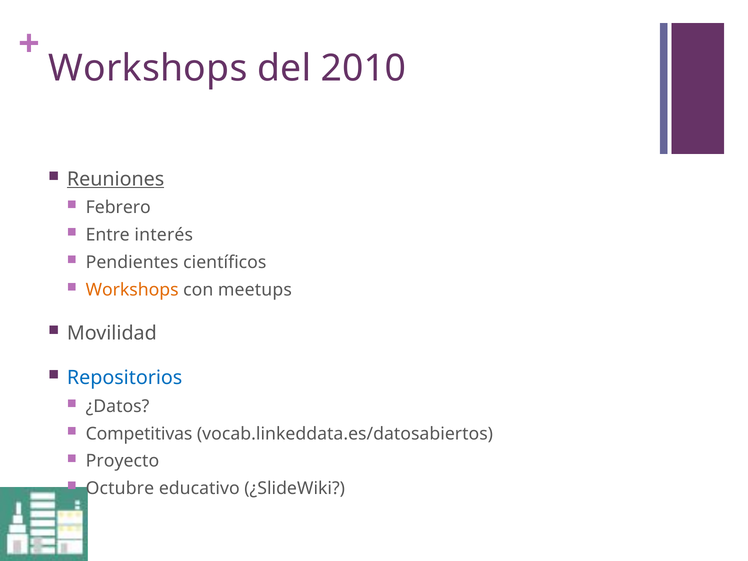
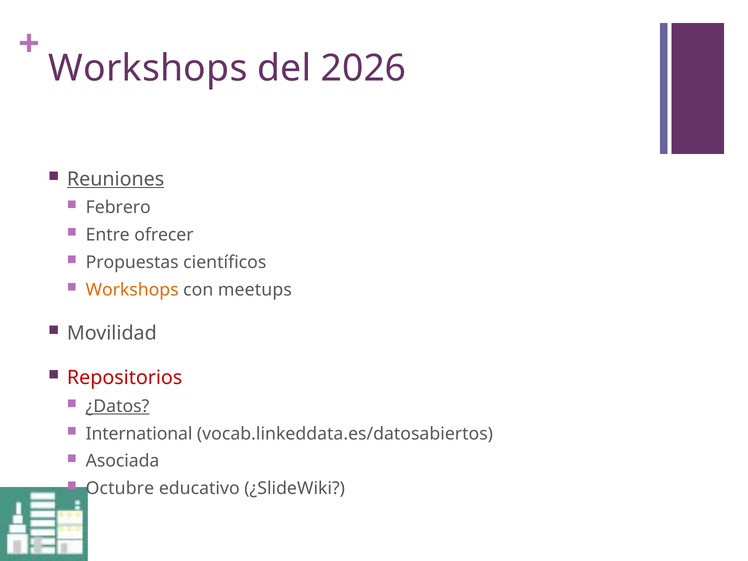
2010: 2010 -> 2026
interés: interés -> ofrecer
Pendientes: Pendientes -> Propuestas
Repositorios colour: blue -> red
¿Datos underline: none -> present
Competitivas: Competitivas -> International
Proyecto: Proyecto -> Asociada
